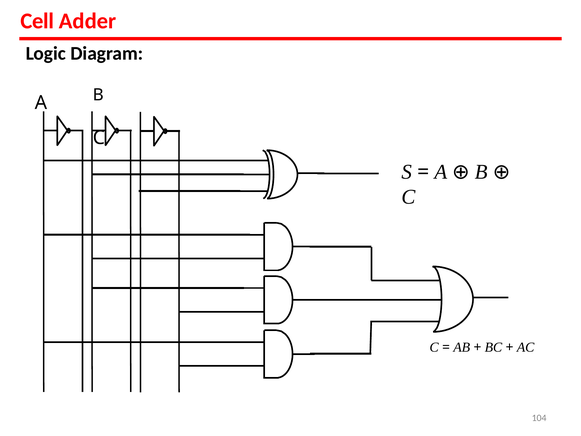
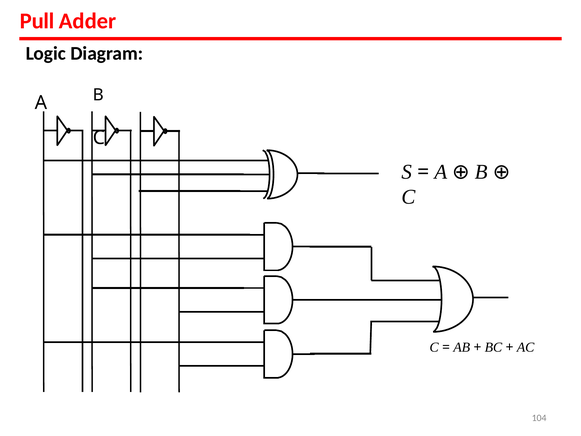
Cell: Cell -> Pull
